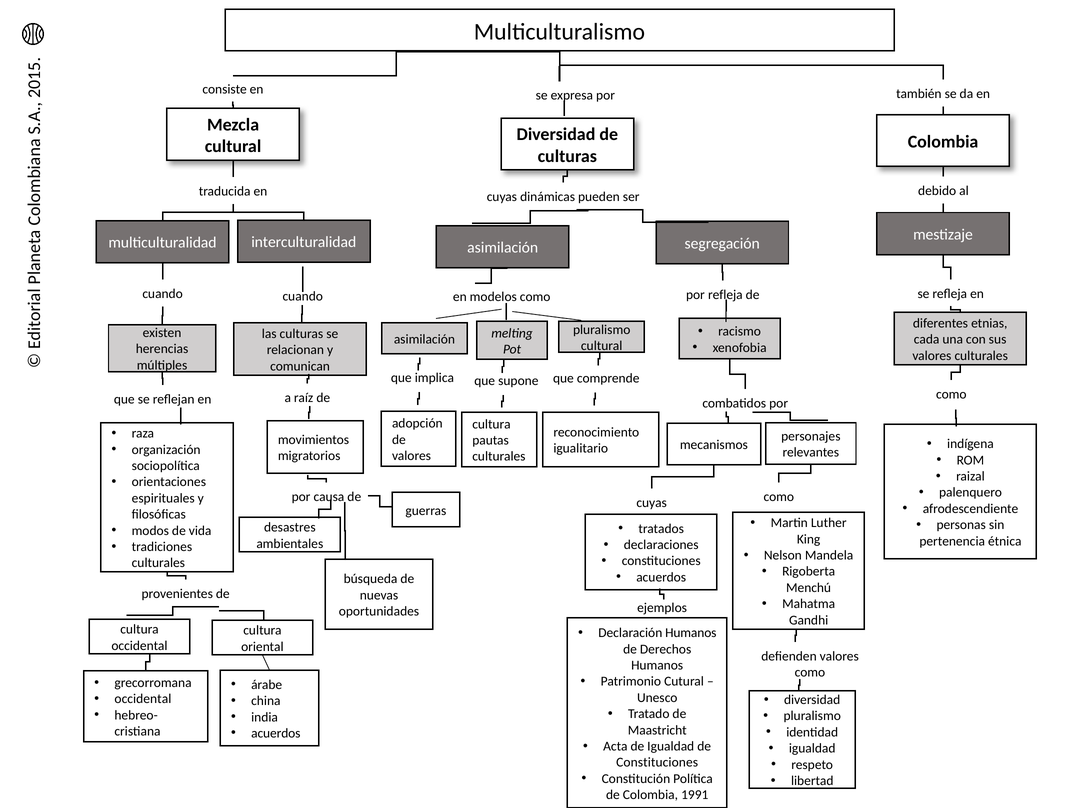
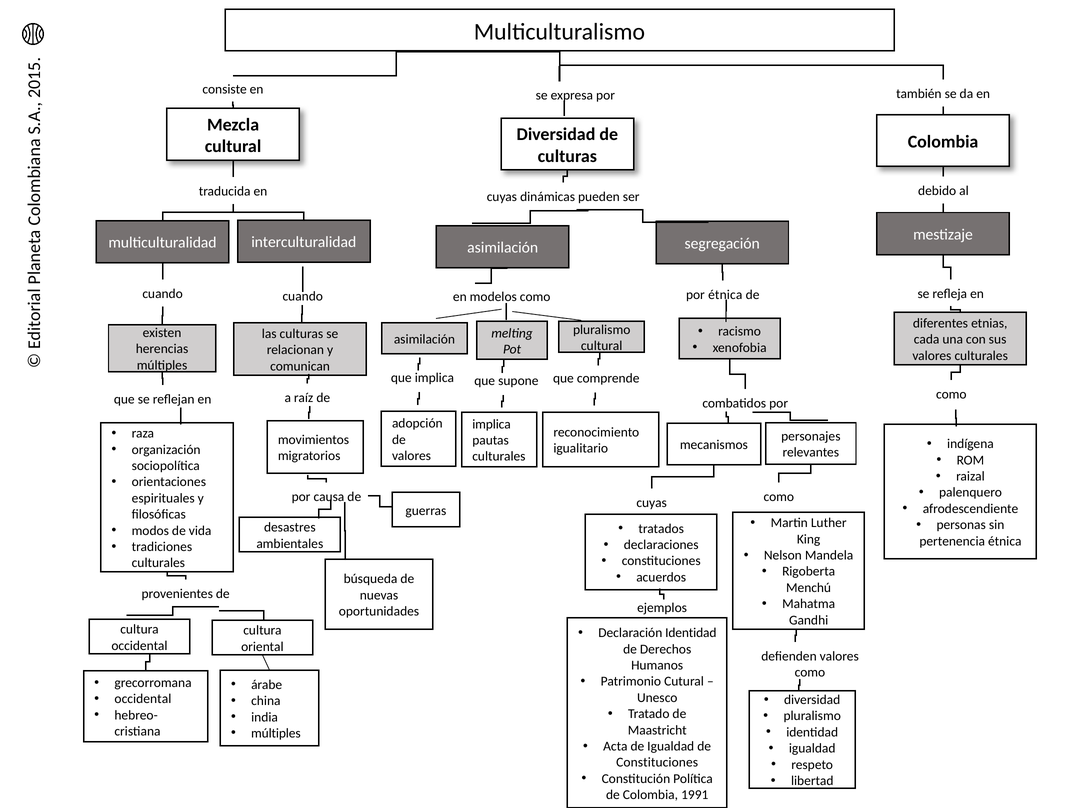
por refleja: refleja -> étnica
cultura at (491, 424): cultura -> implica
Declaración Humanos: Humanos -> Identidad
acuerdos at (276, 733): acuerdos -> múltiples
